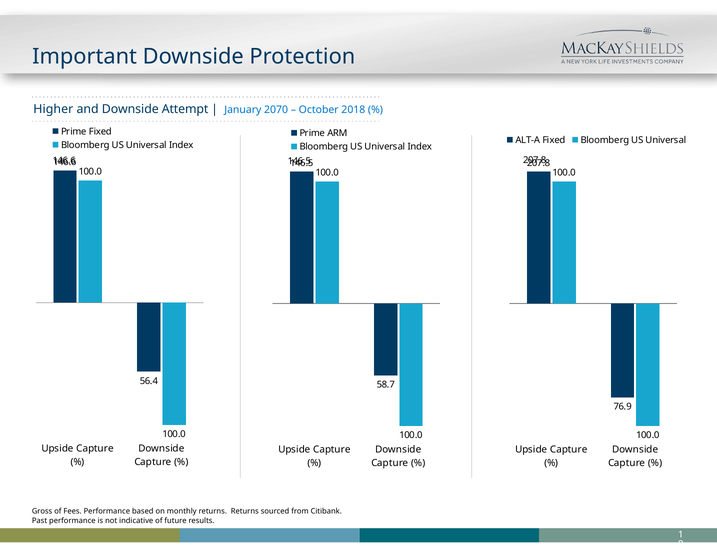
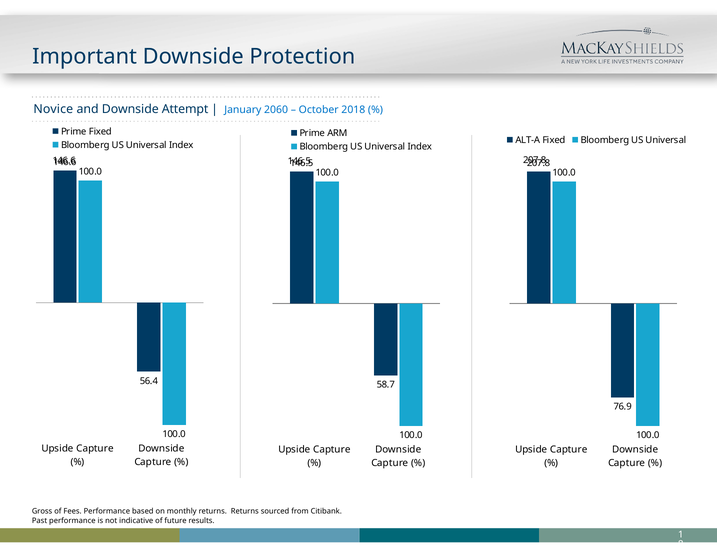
Higher: Higher -> Novice
2070: 2070 -> 2060
